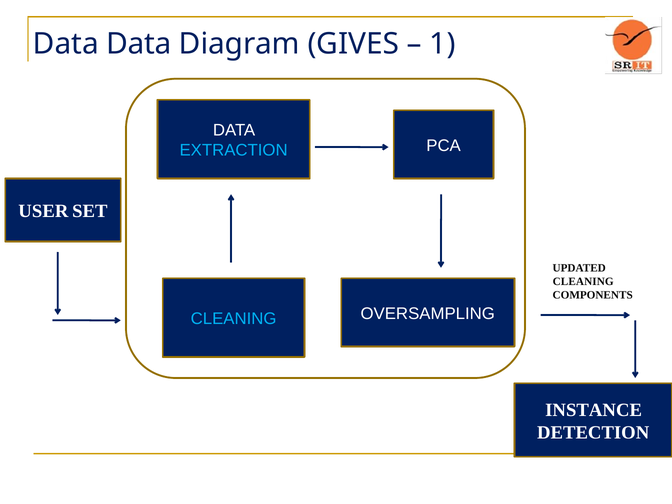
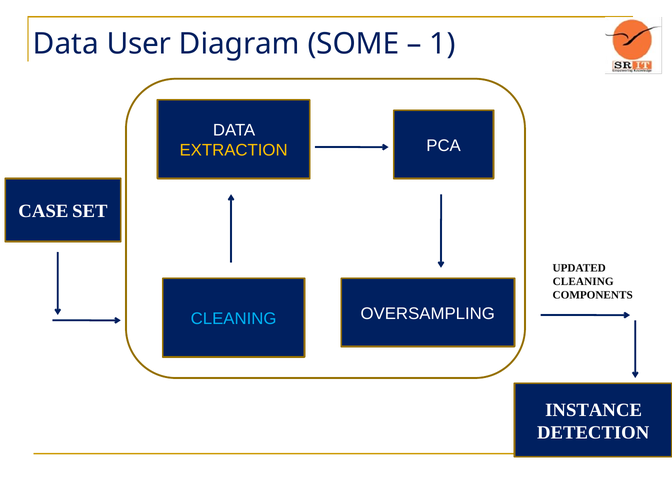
Data Data: Data -> User
GIVES: GIVES -> SOME
EXTRACTION colour: light blue -> yellow
USER: USER -> CASE
